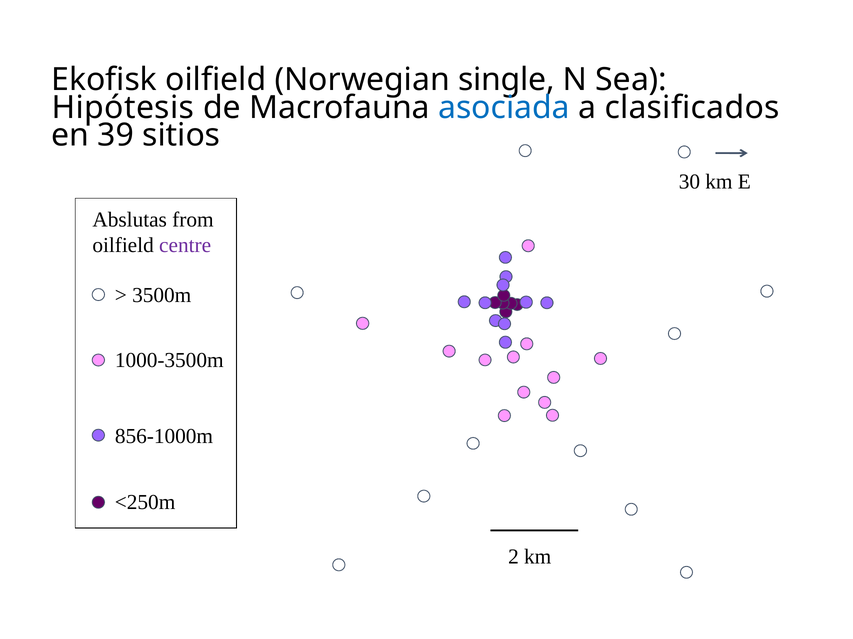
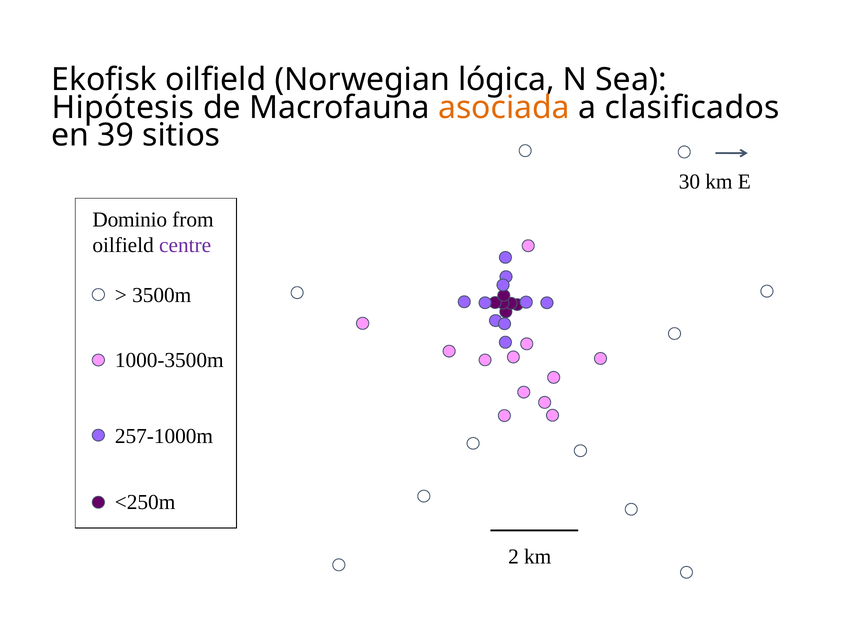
single: single -> lógica
asociada colour: blue -> orange
Abslutas: Abslutas -> Dominio
856-1000m: 856-1000m -> 257-1000m
